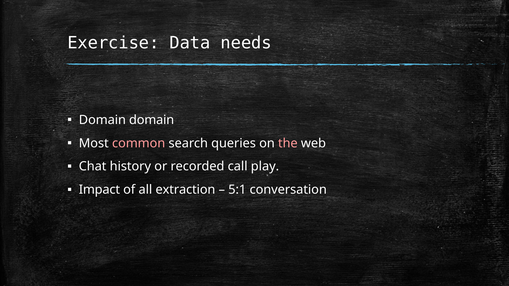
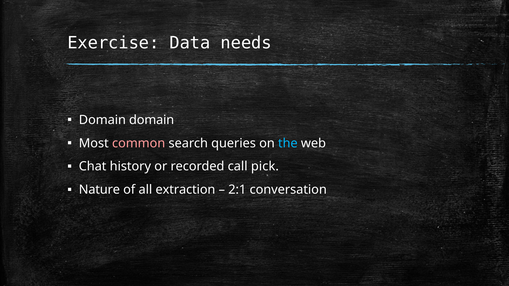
the colour: pink -> light blue
play: play -> pick
Impact: Impact -> Nature
5:1: 5:1 -> 2:1
